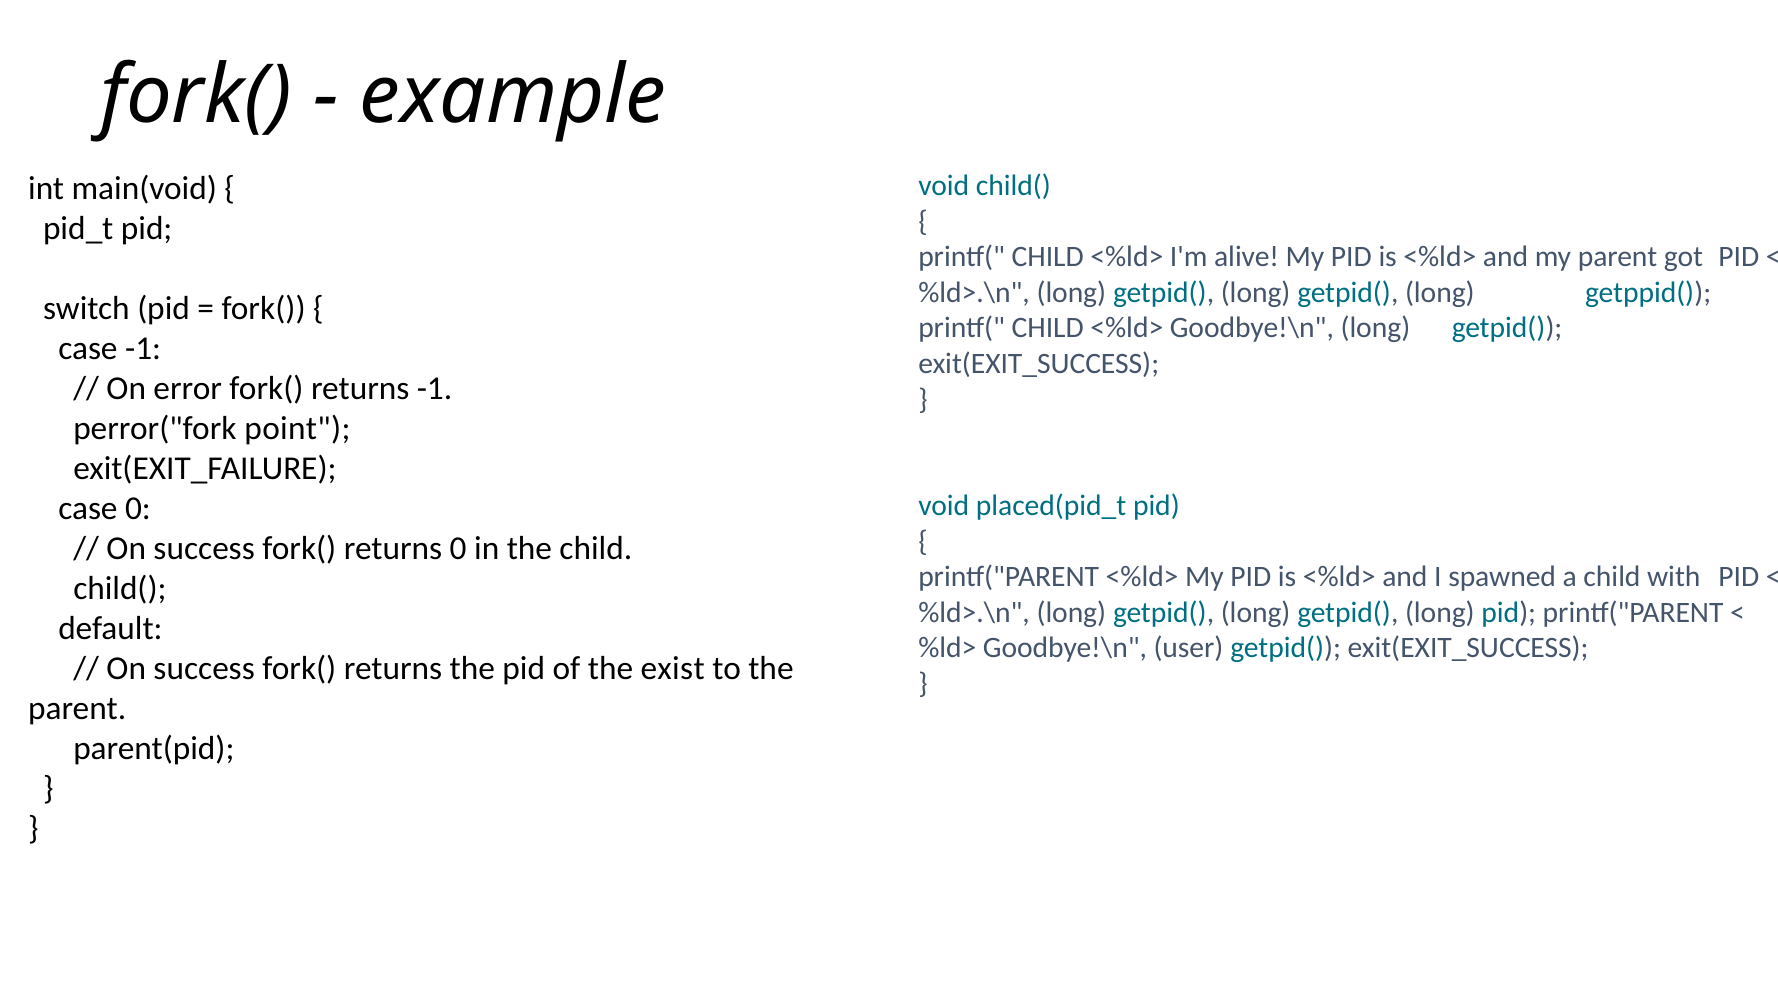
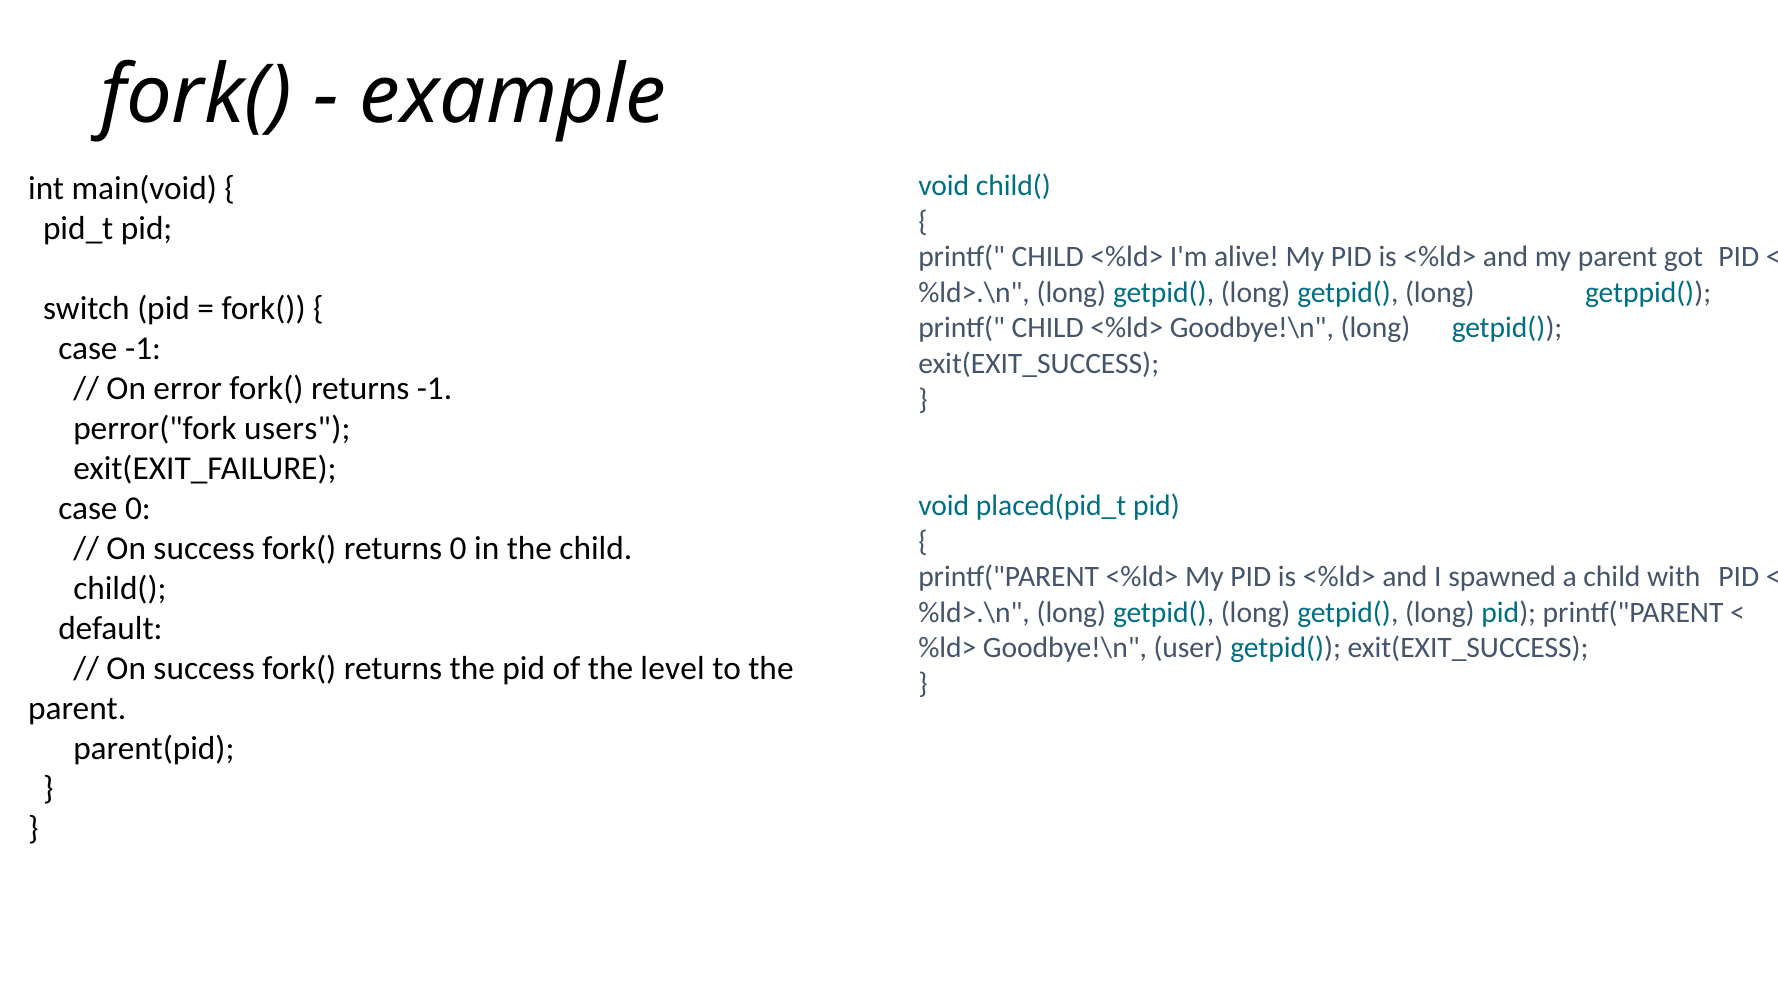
point: point -> users
exist: exist -> level
